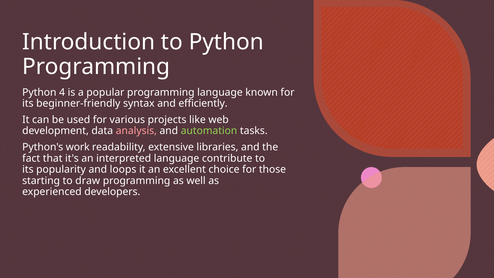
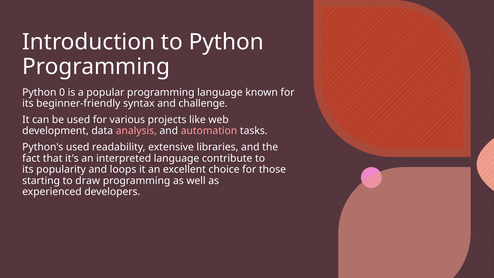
4: 4 -> 0
efficiently: efficiently -> challenge
automation colour: light green -> pink
Python's work: work -> used
